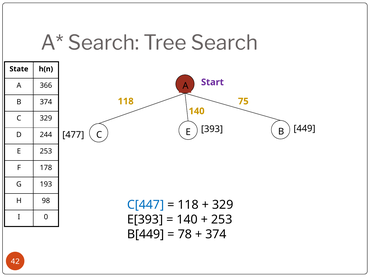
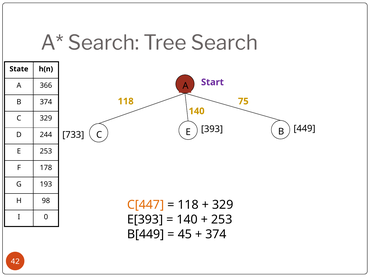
477: 477 -> 733
C[447 colour: blue -> orange
78: 78 -> 45
